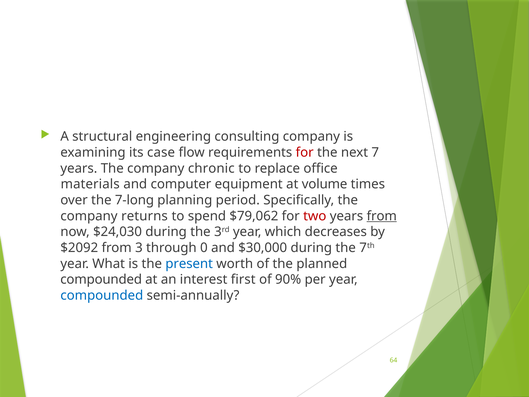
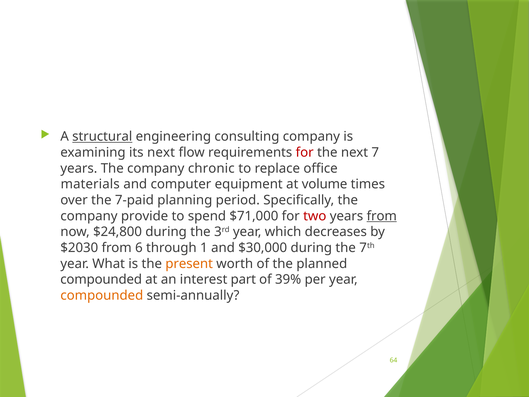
structural underline: none -> present
its case: case -> next
7-long: 7-long -> 7-paid
returns: returns -> provide
$79,062: $79,062 -> $71,000
$24,030: $24,030 -> $24,800
$2092: $2092 -> $2030
3: 3 -> 6
0: 0 -> 1
present colour: blue -> orange
first: first -> part
90%: 90% -> 39%
compounded at (102, 295) colour: blue -> orange
